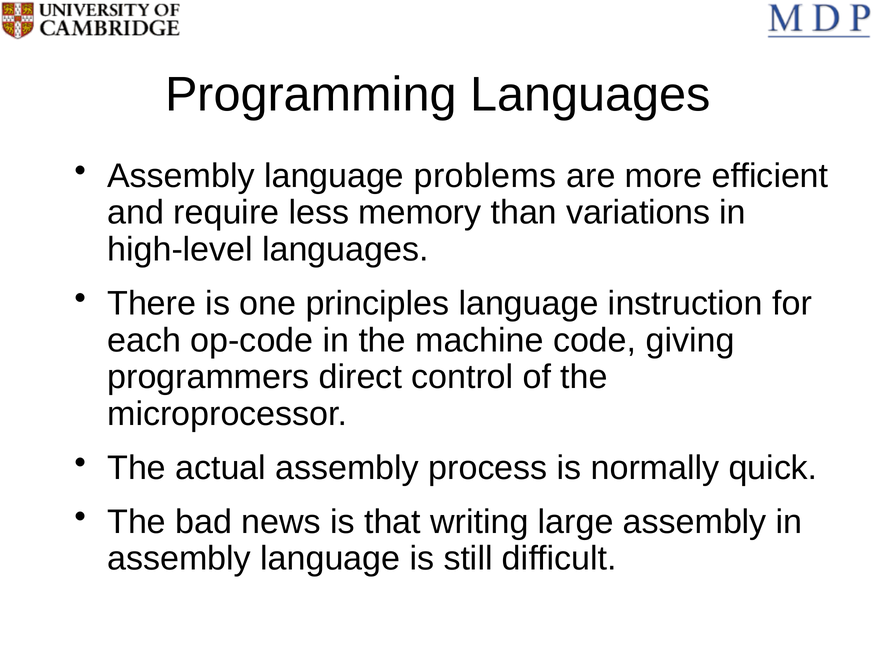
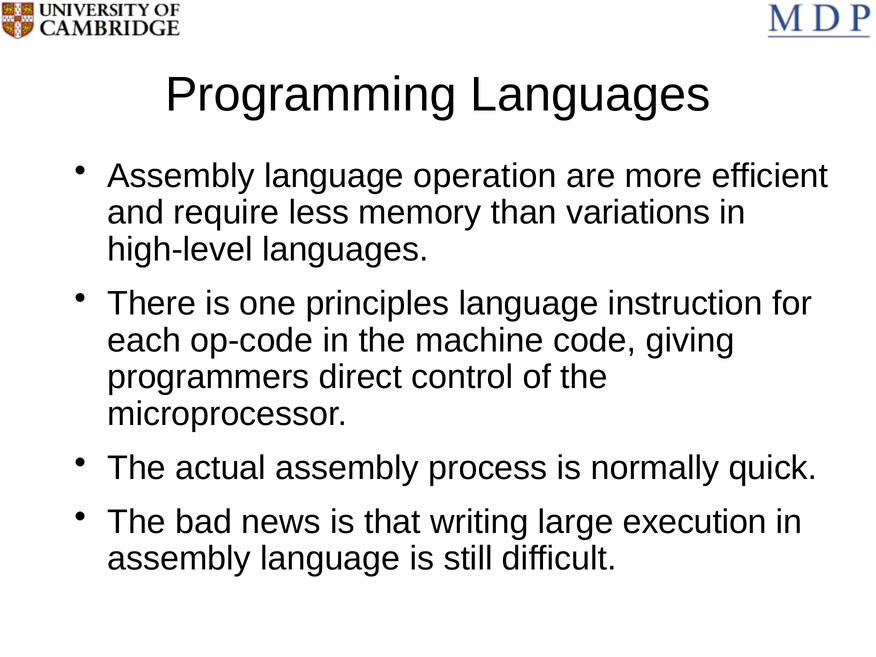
problems: problems -> operation
large assembly: assembly -> execution
